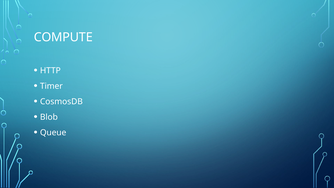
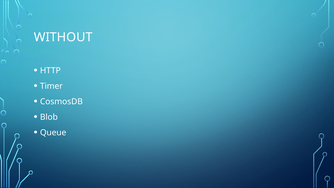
COMPUTE: COMPUTE -> WITHOUT
